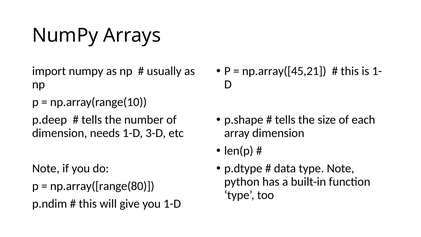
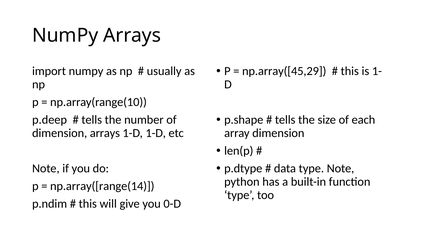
np.array([45,21: np.array([45,21 -> np.array([45,29
dimension needs: needs -> arrays
1-D 3-D: 3-D -> 1-D
np.array([range(80: np.array([range(80 -> np.array([range(14
you 1-D: 1-D -> 0-D
